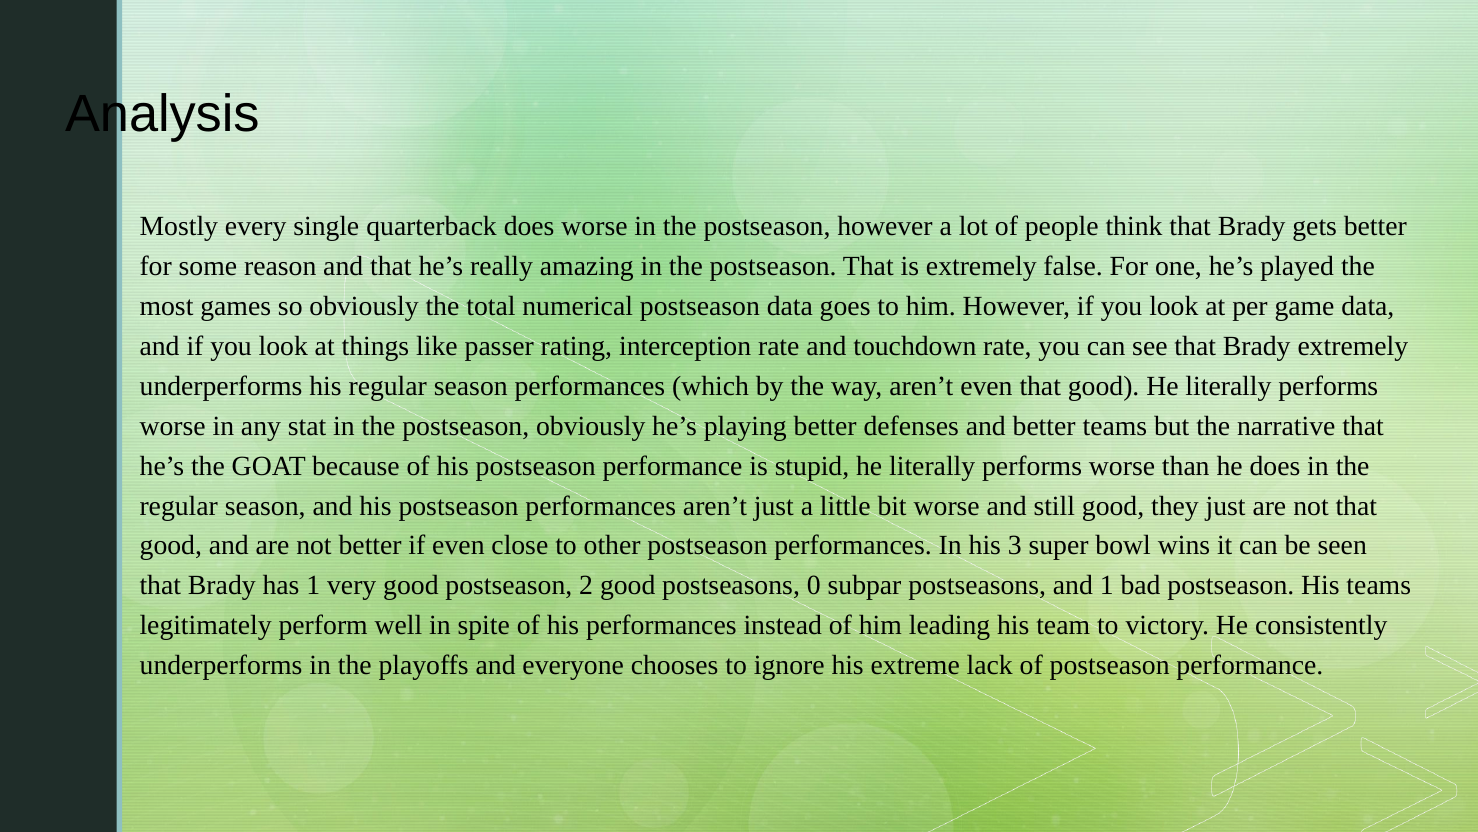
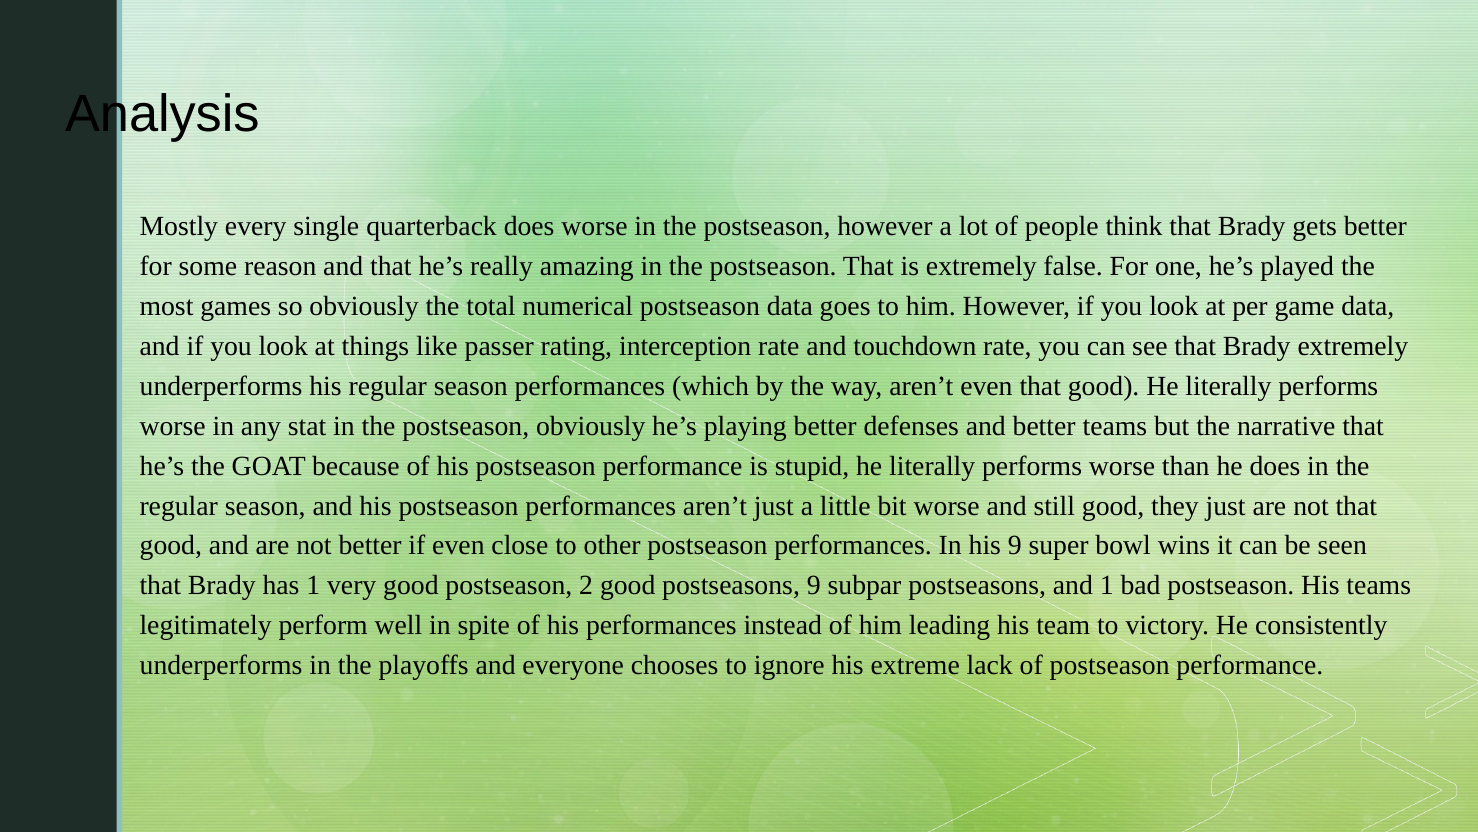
his 3: 3 -> 9
postseasons 0: 0 -> 9
